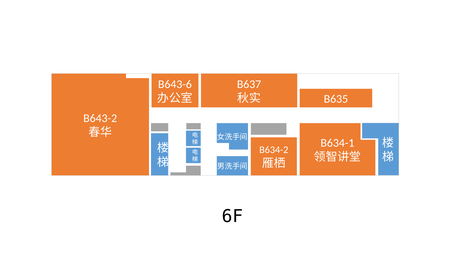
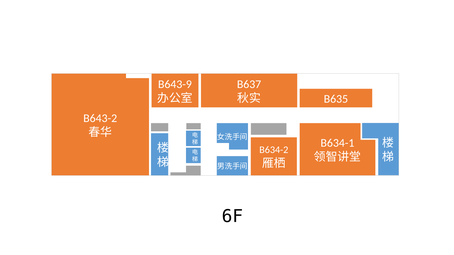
B643-6: B643-6 -> B643-9
